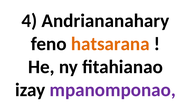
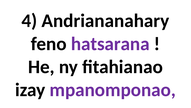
hatsarana colour: orange -> purple
